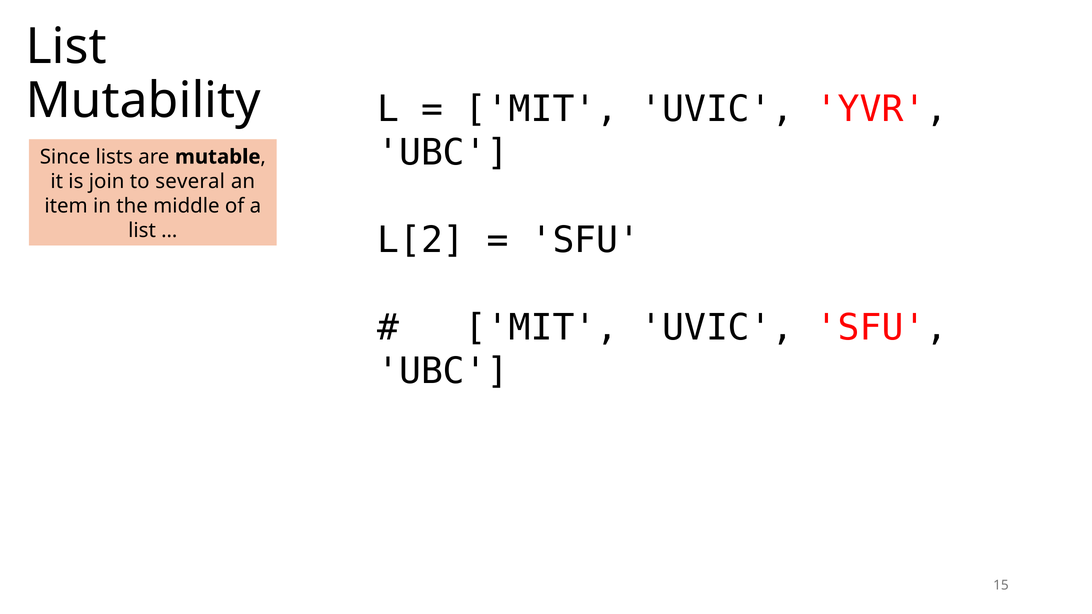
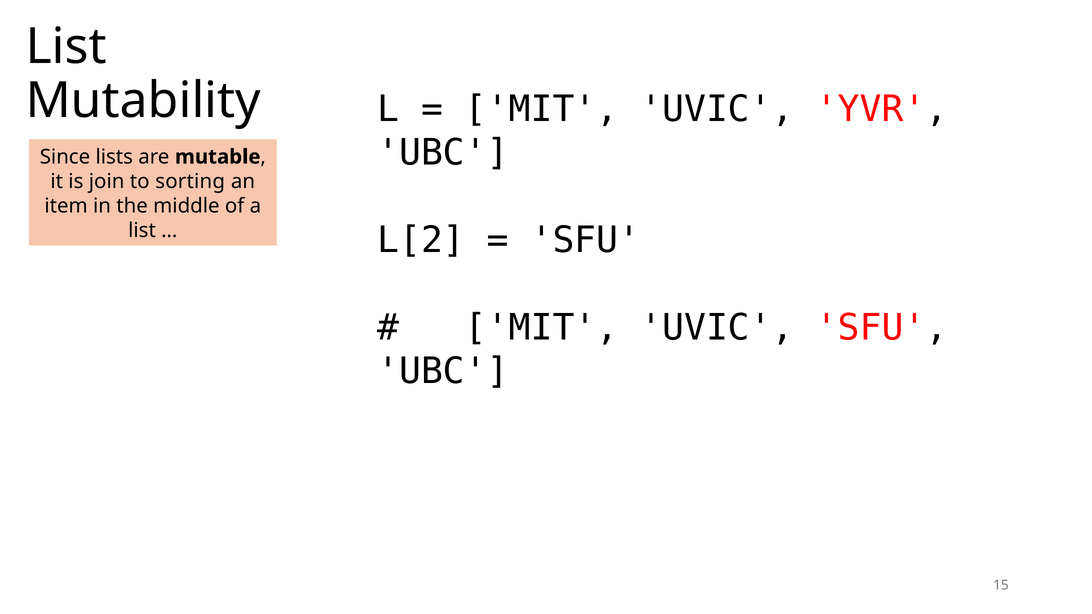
several: several -> sorting
